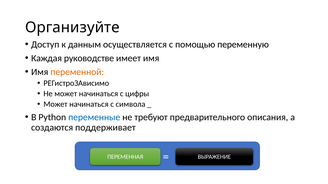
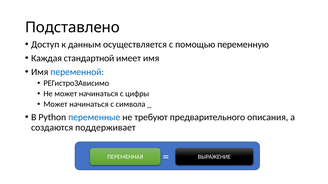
Организуйте: Организуйте -> Подставлено
руководстве: руководстве -> стандартной
переменной colour: orange -> blue
